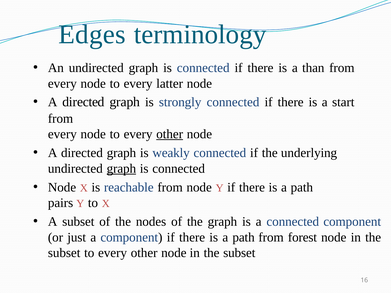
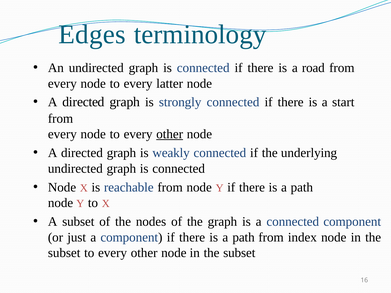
than: than -> road
graph at (121, 169) underline: present -> none
pairs at (61, 203): pairs -> node
forest: forest -> index
